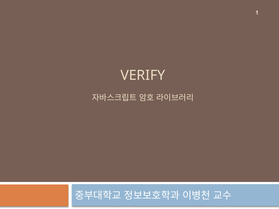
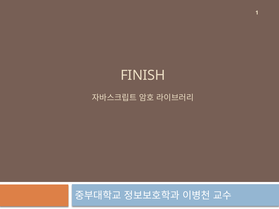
VERIFY: VERIFY -> FINISH
